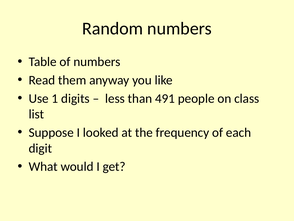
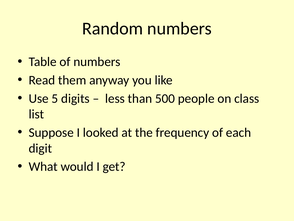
1: 1 -> 5
491: 491 -> 500
